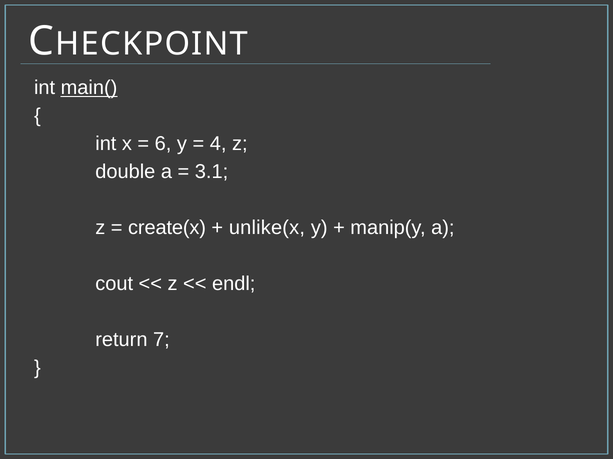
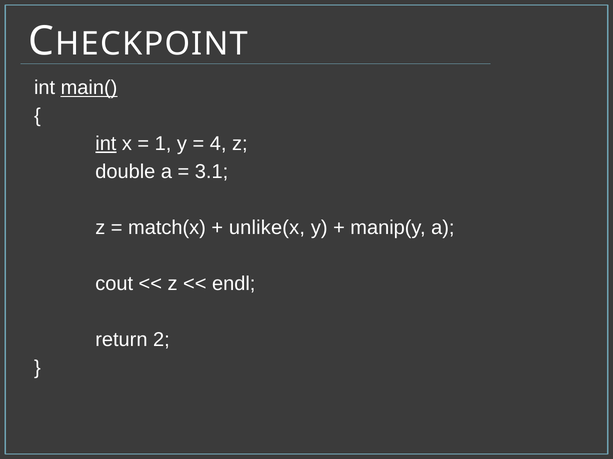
int at (106, 144) underline: none -> present
6: 6 -> 1
create(x: create(x -> match(x
7: 7 -> 2
